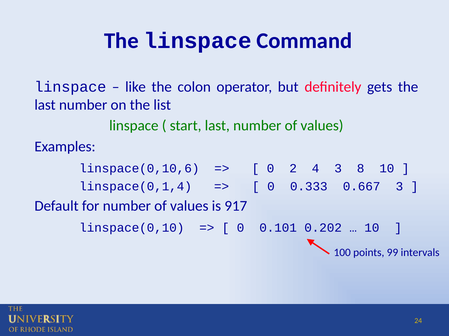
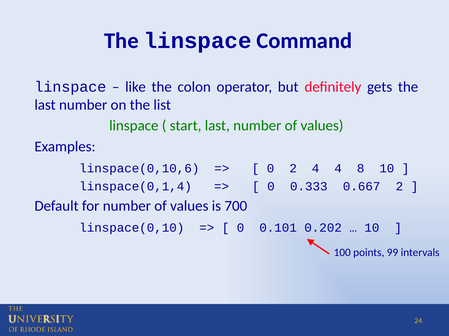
4 3: 3 -> 4
0.667 3: 3 -> 2
917: 917 -> 700
